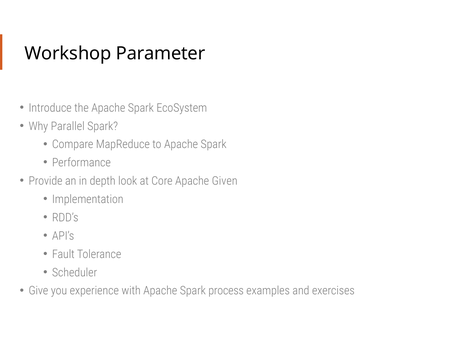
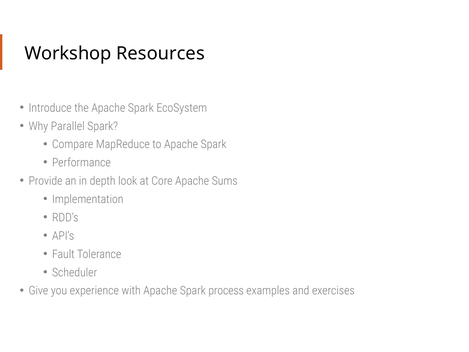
Parameter: Parameter -> Resources
Given: Given -> Sums
